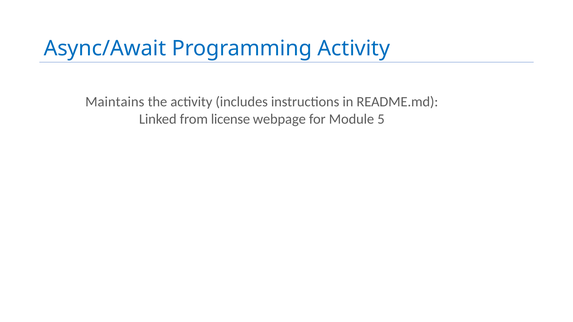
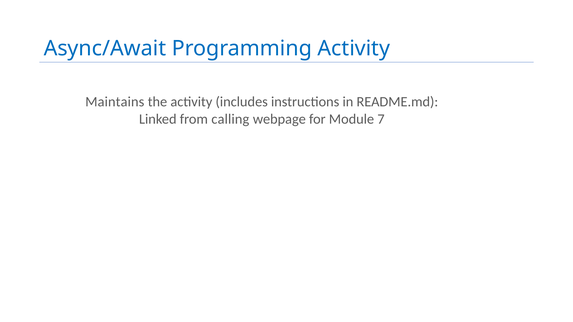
license: license -> calling
5: 5 -> 7
